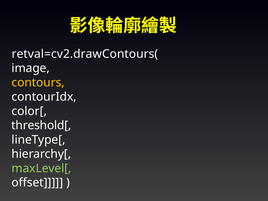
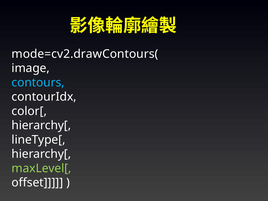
retval=cv2.drawContours(: retval=cv2.drawContours( -> mode=cv2.drawContours(
contours colour: yellow -> light blue
threshold[ at (41, 125): threshold[ -> hierarchy[
